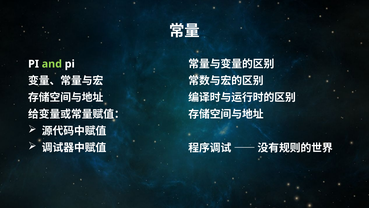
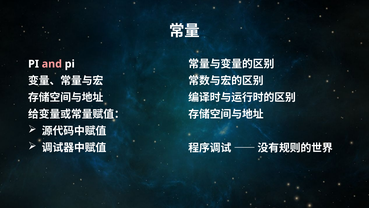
and colour: light green -> pink
